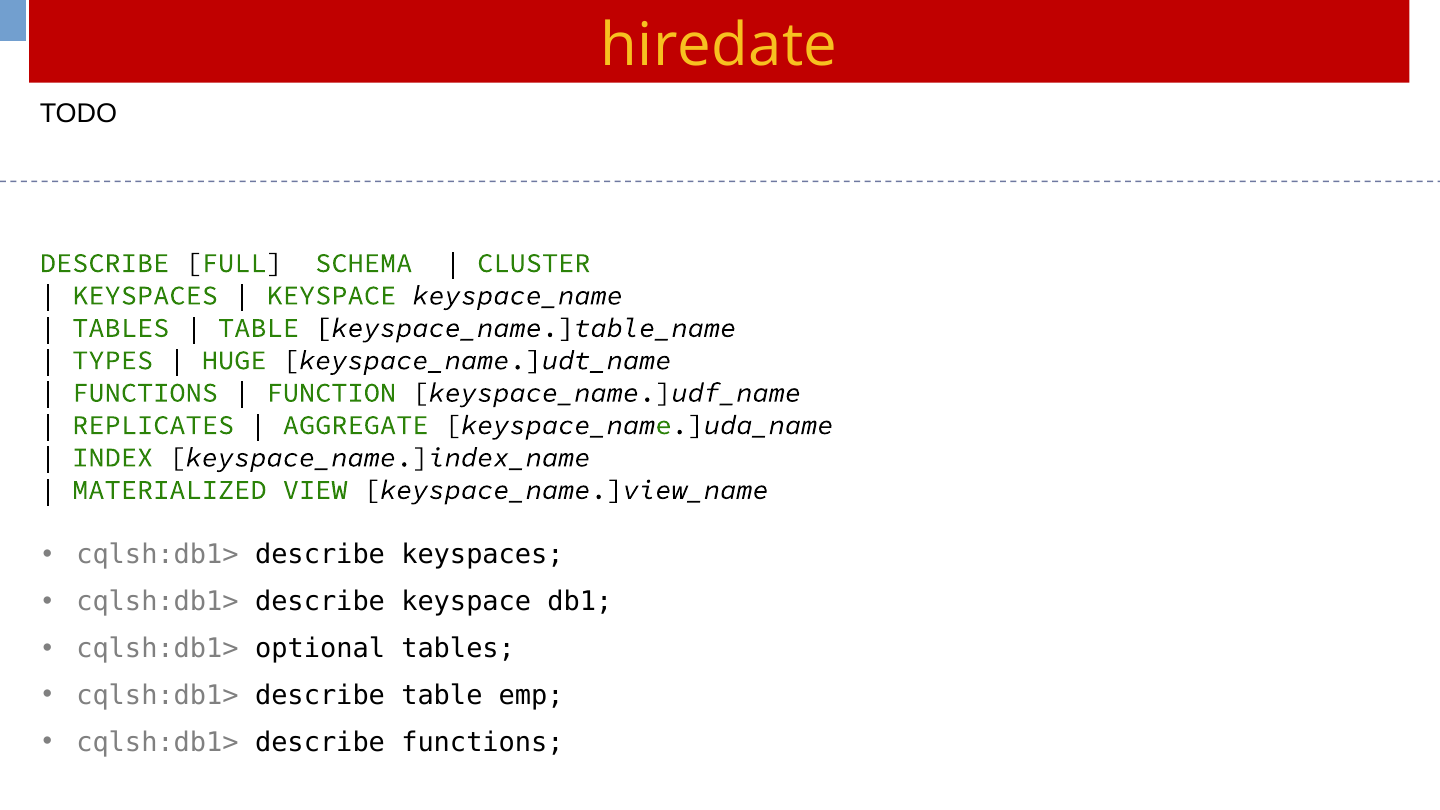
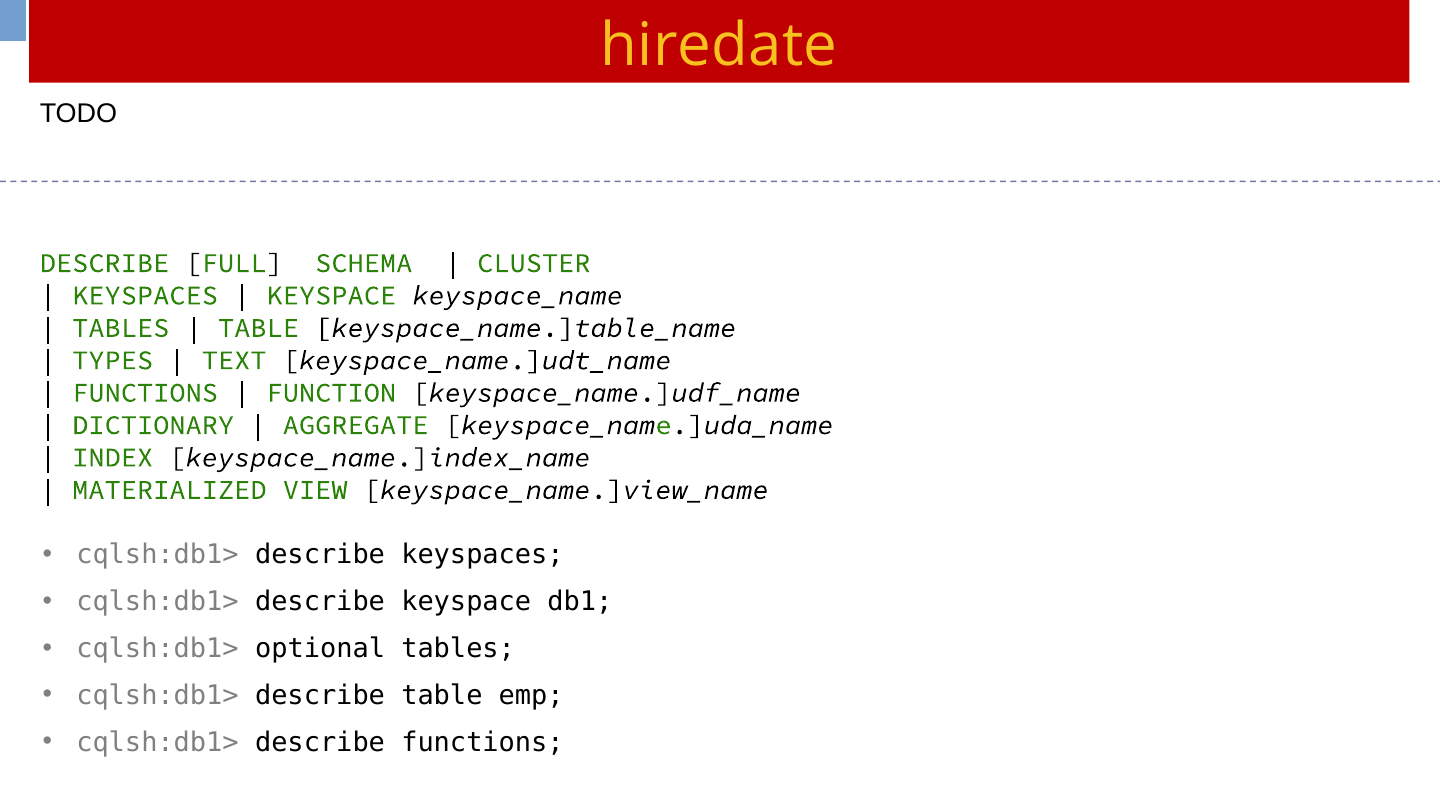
HUGE: HUGE -> TEXT
REPLICATES: REPLICATES -> DICTIONARY
